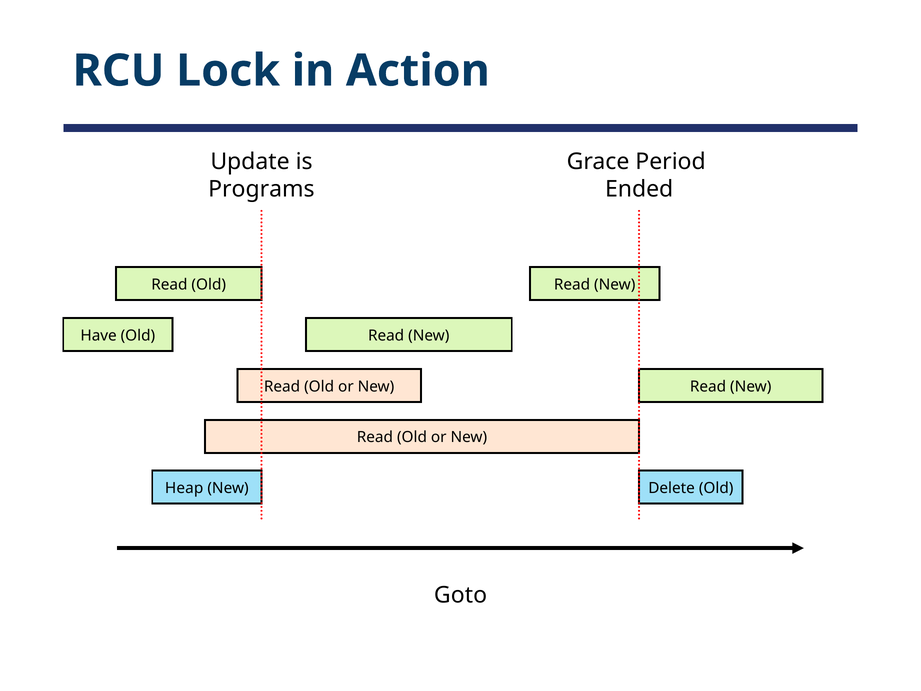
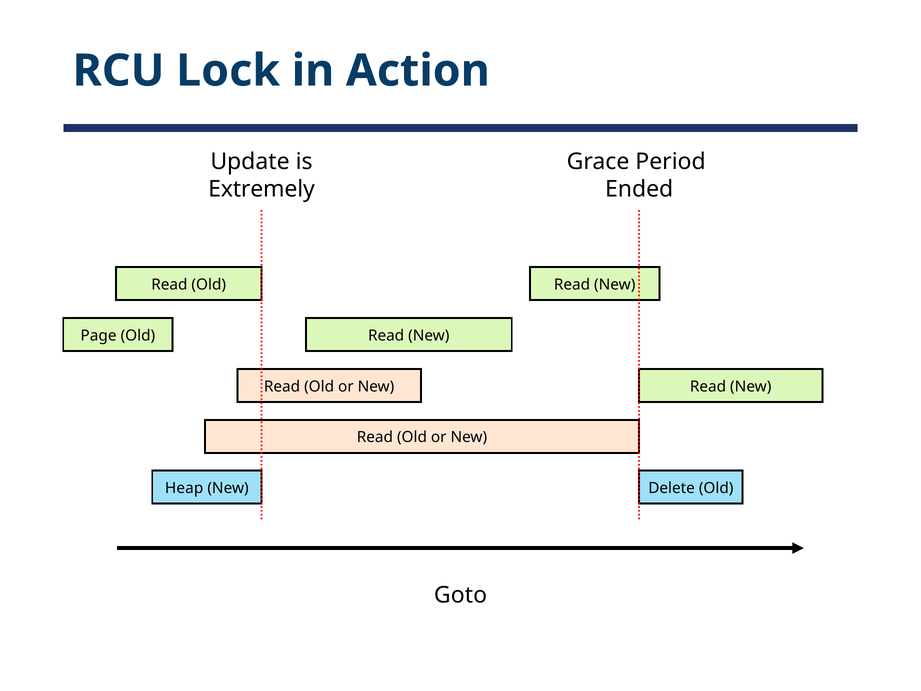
Programs: Programs -> Extremely
Have: Have -> Page
